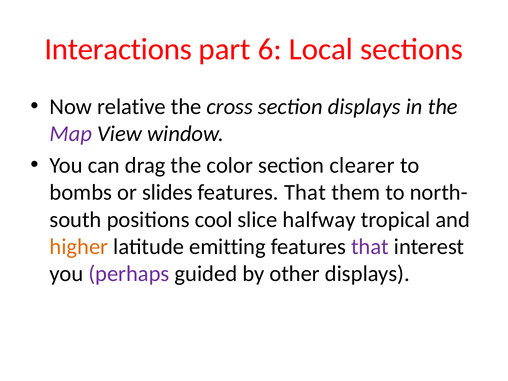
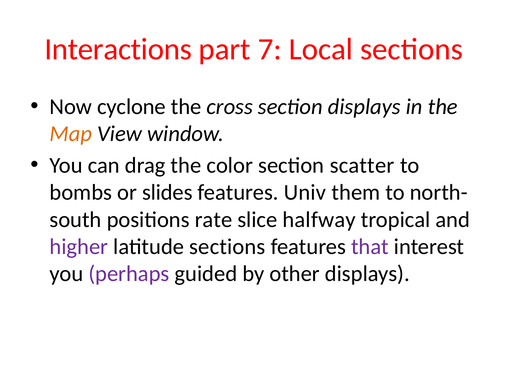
6: 6 -> 7
relative: relative -> cyclone
Map colour: purple -> orange
clearer: clearer -> scatter
That at (305, 192): That -> Univ
cool: cool -> rate
higher colour: orange -> purple
latitude emitting: emitting -> sections
